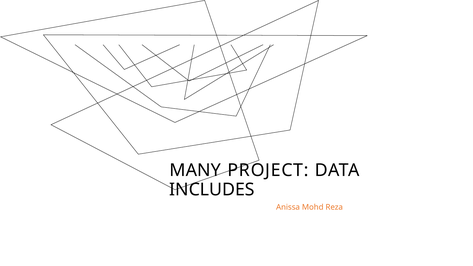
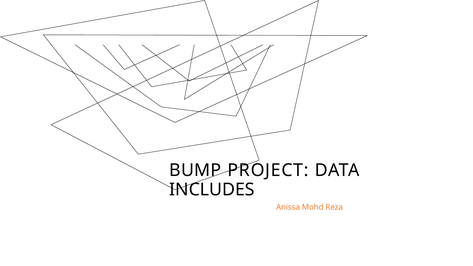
MANY: MANY -> BUMP
